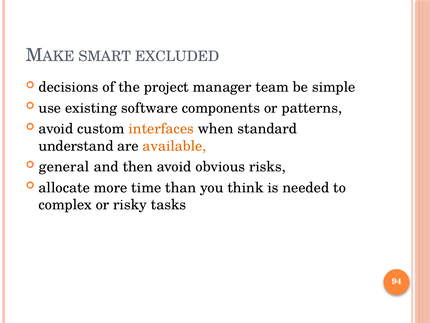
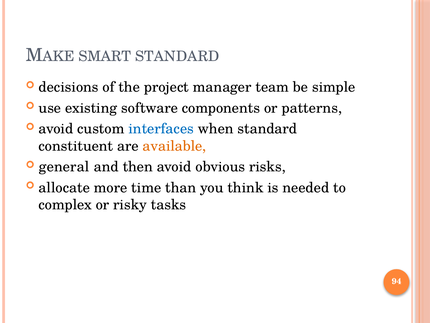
SMART EXCLUDED: EXCLUDED -> STANDARD
interfaces colour: orange -> blue
understand: understand -> constituent
